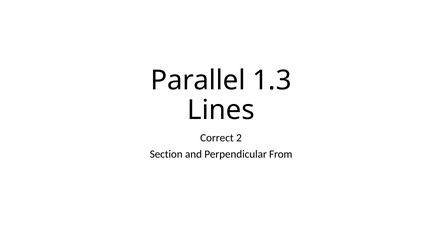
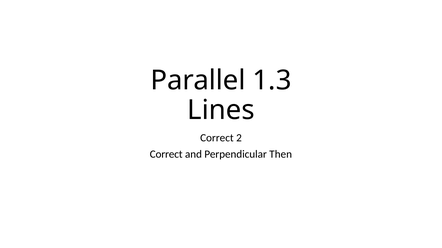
Section at (166, 155): Section -> Correct
From: From -> Then
